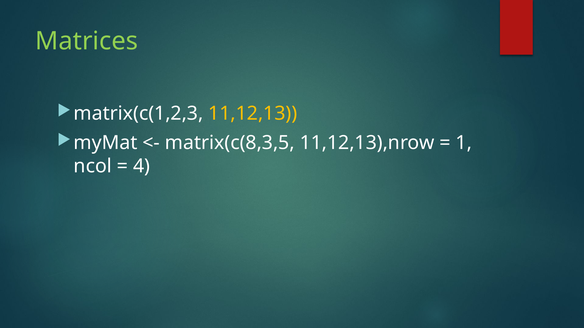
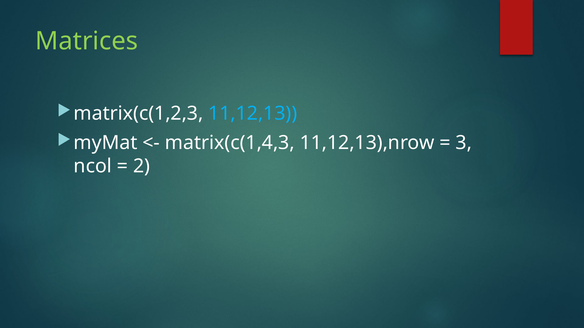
11,12,13 colour: yellow -> light blue
matrix(c(8,3,5: matrix(c(8,3,5 -> matrix(c(1,4,3
1: 1 -> 3
4: 4 -> 2
